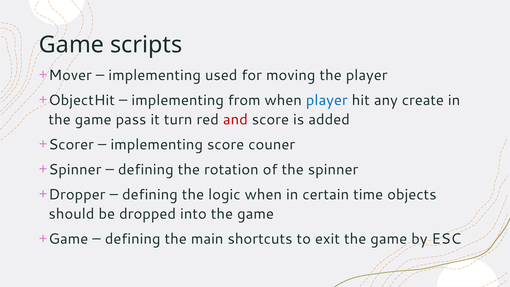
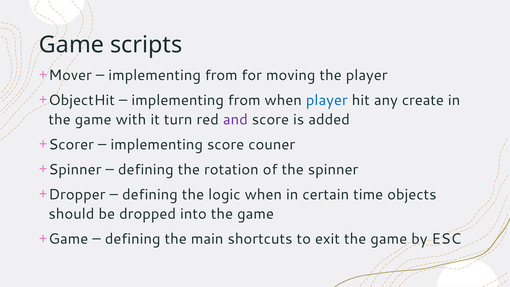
used at (221, 75): used -> from
pass: pass -> with
and colour: red -> purple
